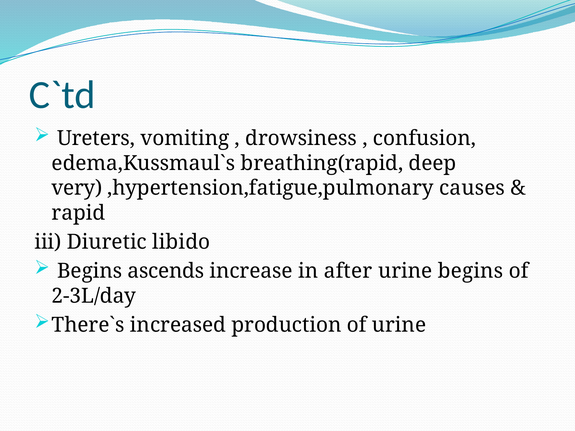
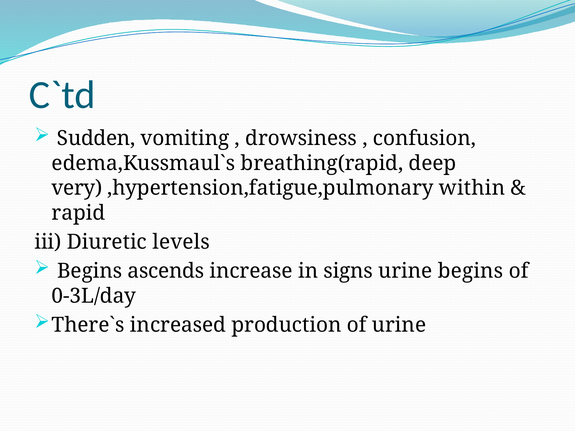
Ureters: Ureters -> Sudden
causes: causes -> within
libido: libido -> levels
after: after -> signs
2-3L/day: 2-3L/day -> 0-3L/day
